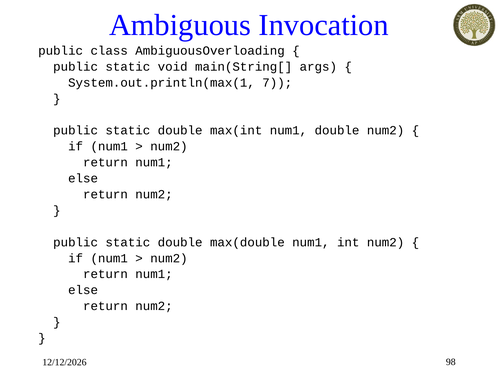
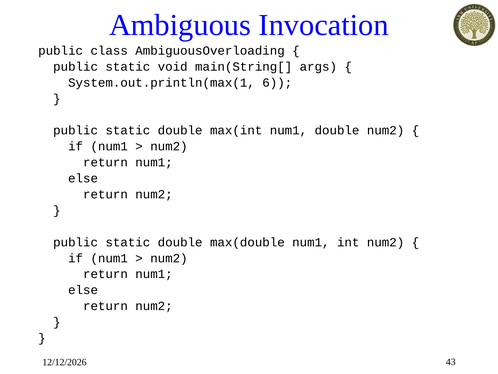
7: 7 -> 6
98: 98 -> 43
